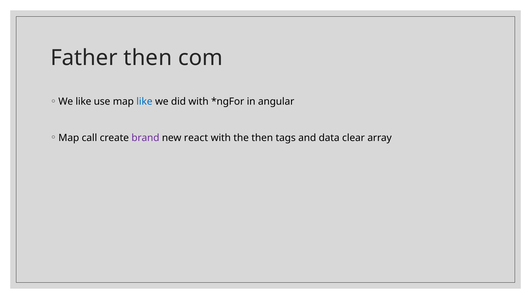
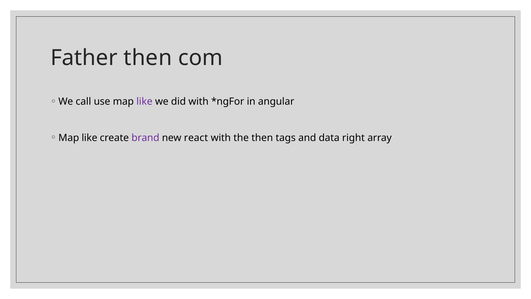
We like: like -> call
like at (144, 101) colour: blue -> purple
call at (89, 138): call -> like
clear: clear -> right
